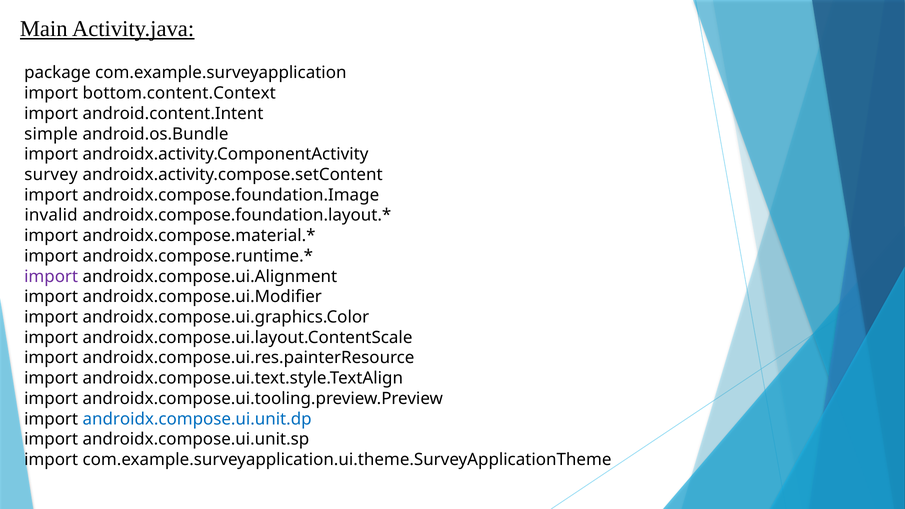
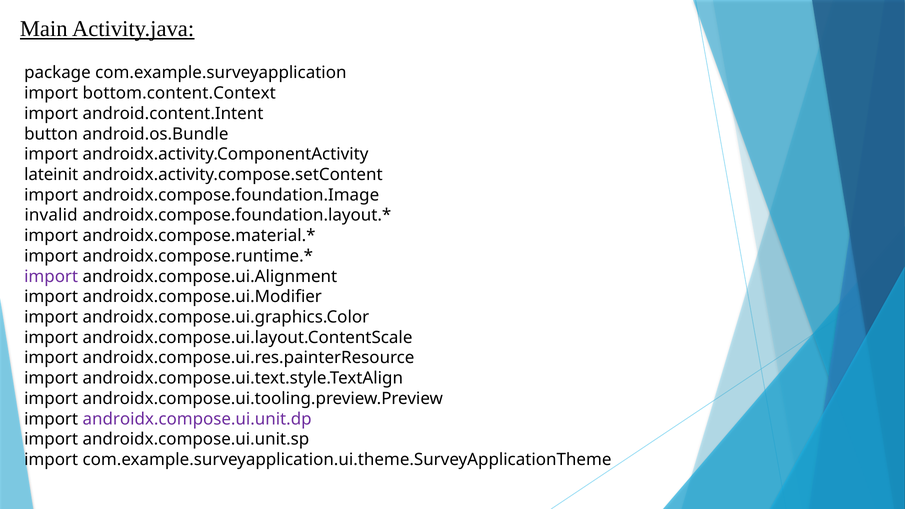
simple: simple -> button
survey: survey -> lateinit
androidx.compose.ui.unit.dp colour: blue -> purple
